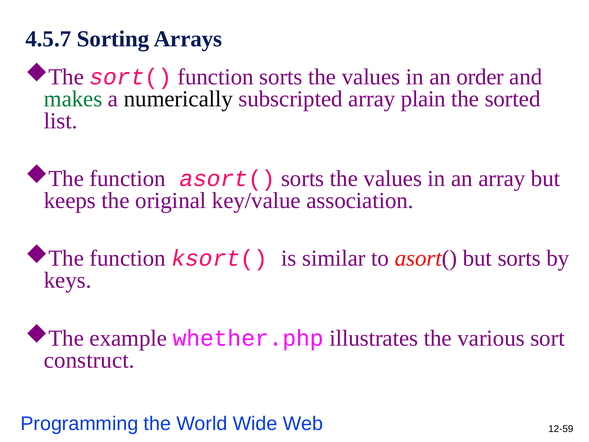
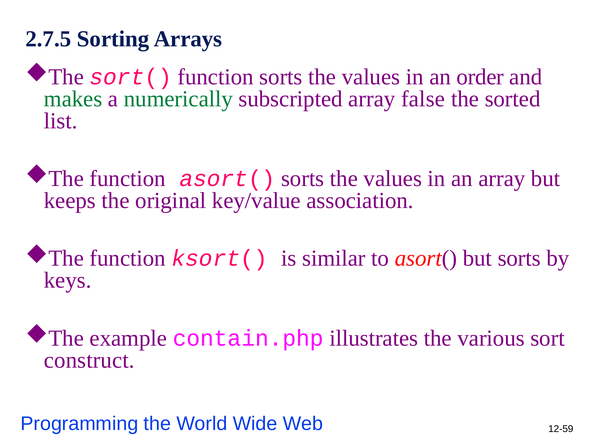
4.5.7: 4.5.7 -> 2.7.5
numerically colour: black -> green
plain: plain -> false
whether.php: whether.php -> contain.php
